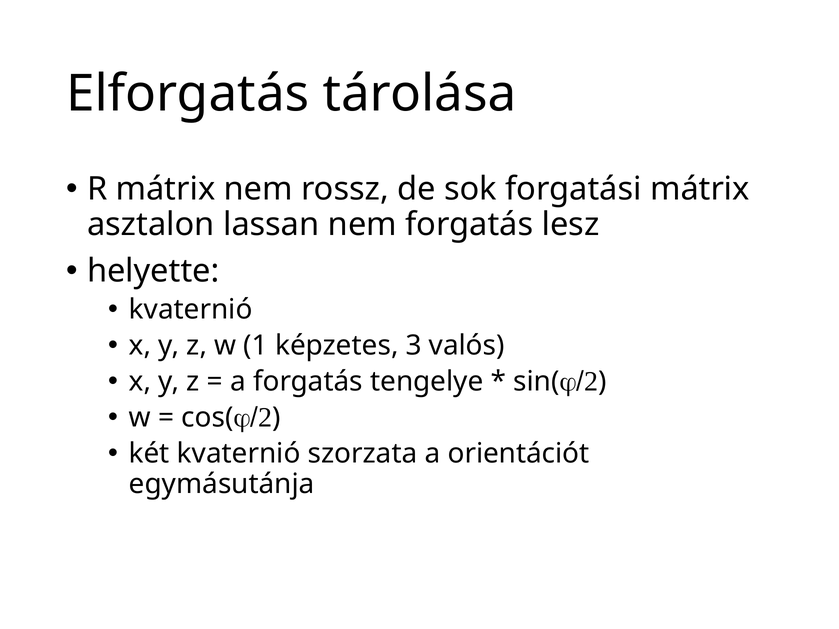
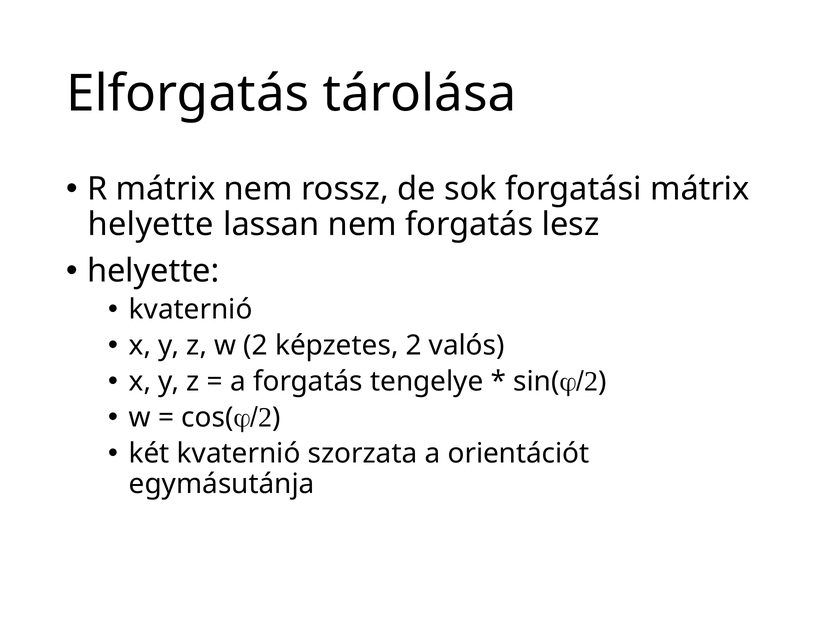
asztalon at (151, 224): asztalon -> helyette
w 1: 1 -> 2
képzetes 3: 3 -> 2
